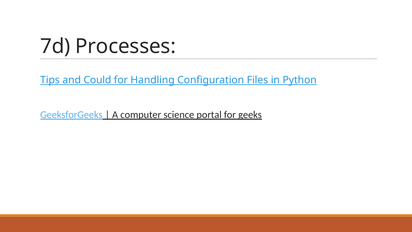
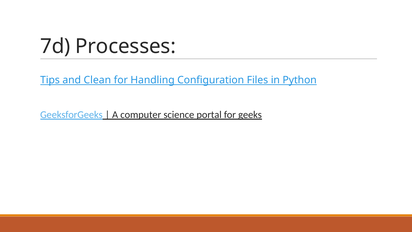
Could: Could -> Clean
